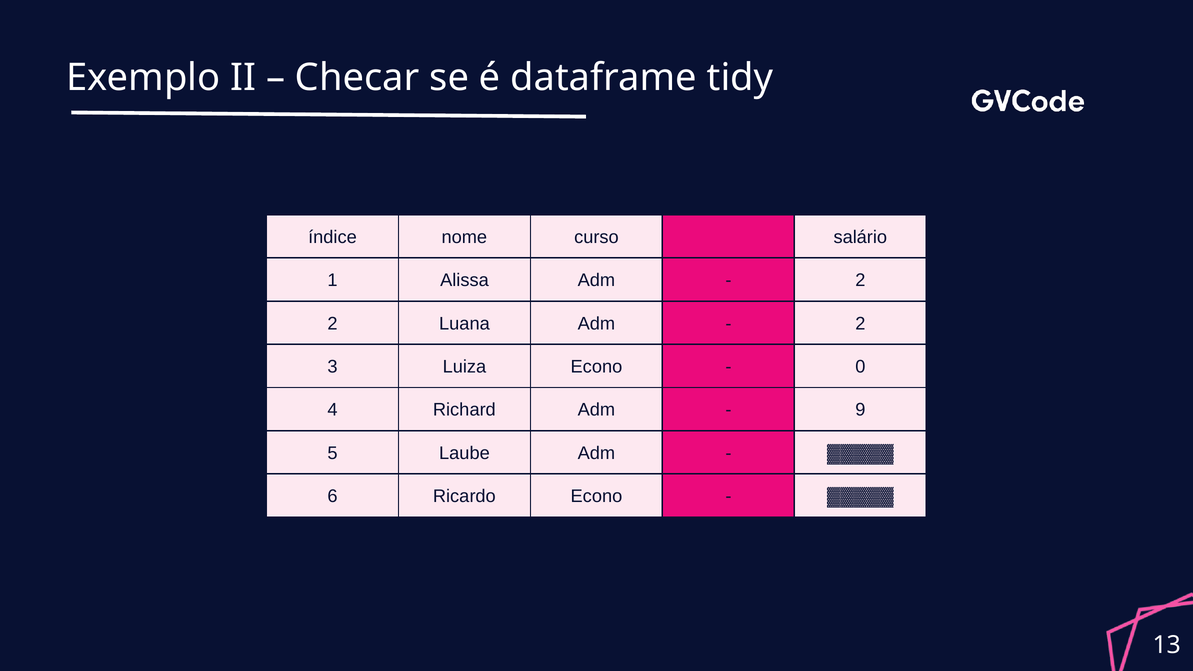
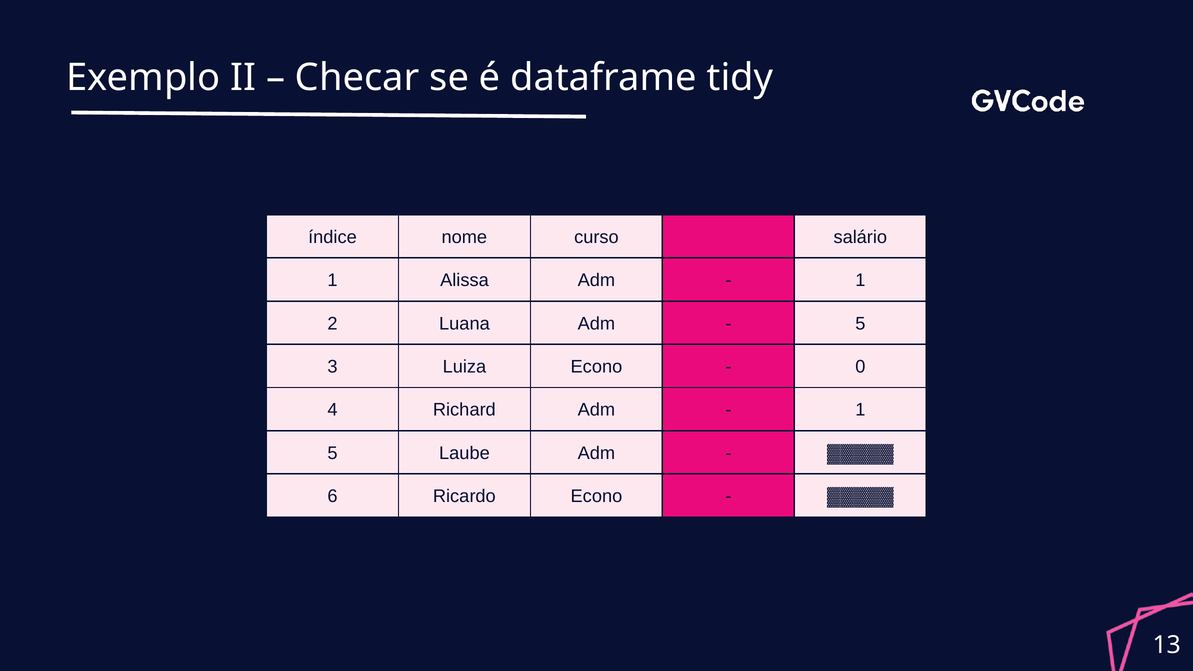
2 at (860, 280): 2 -> 1
2 at (860, 324): 2 -> 5
9 at (860, 410): 9 -> 1
